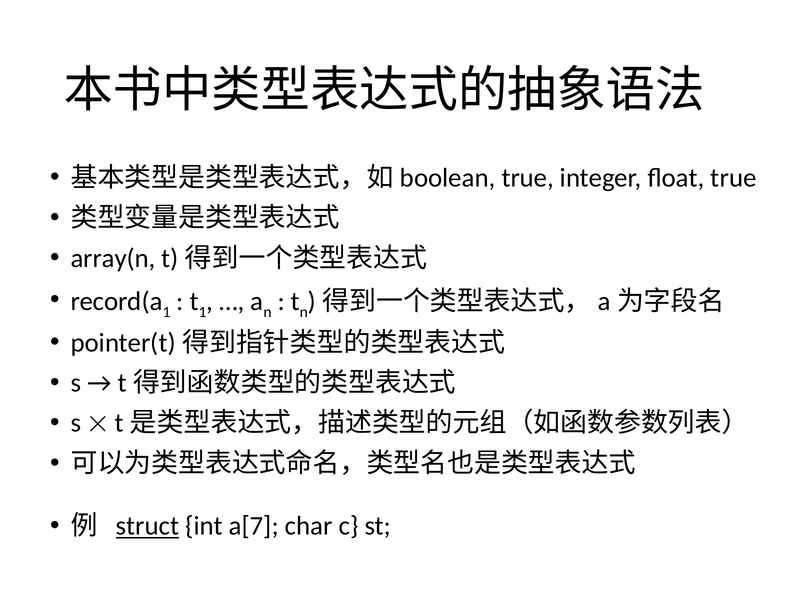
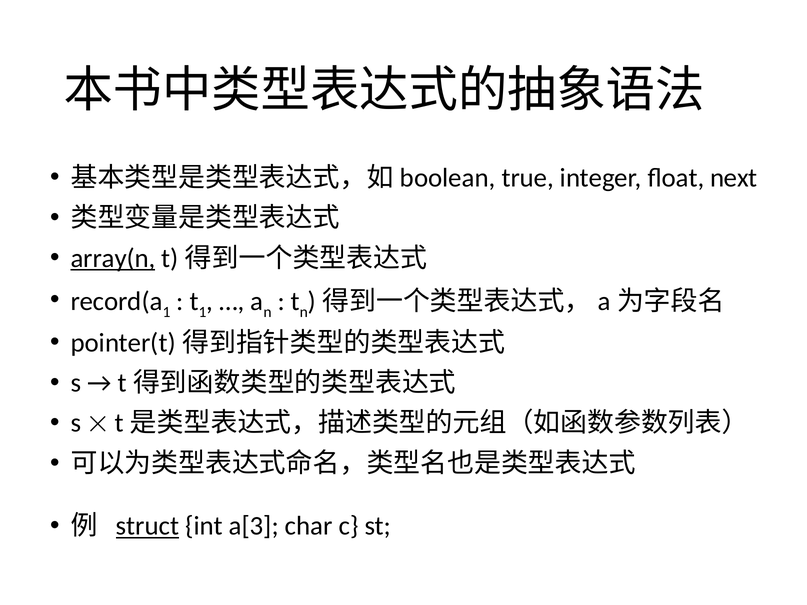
float true: true -> next
array(n underline: none -> present
a[7: a[7 -> a[3
